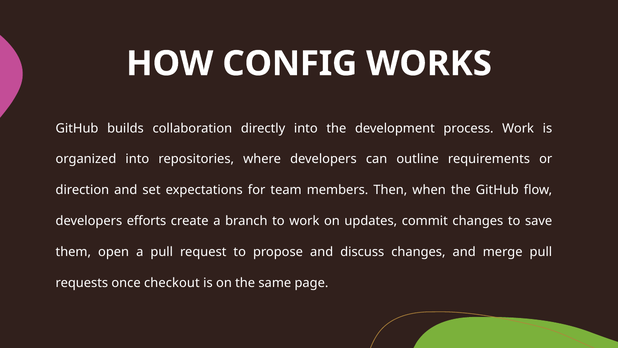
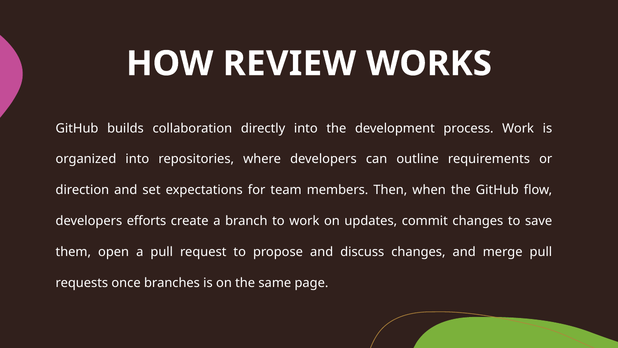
CONFIG: CONFIG -> REVIEW
checkout: checkout -> branches
